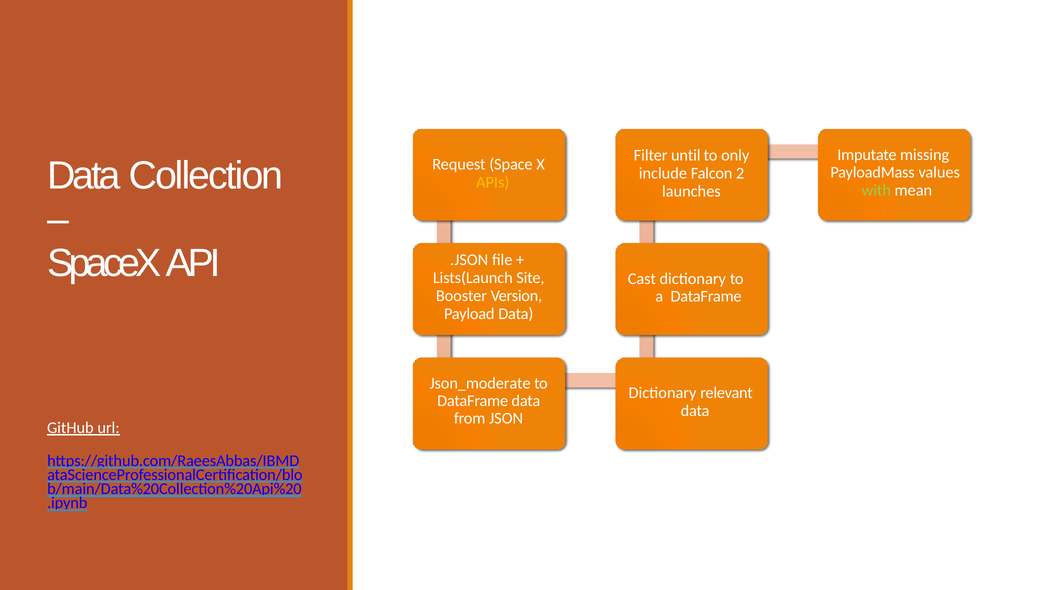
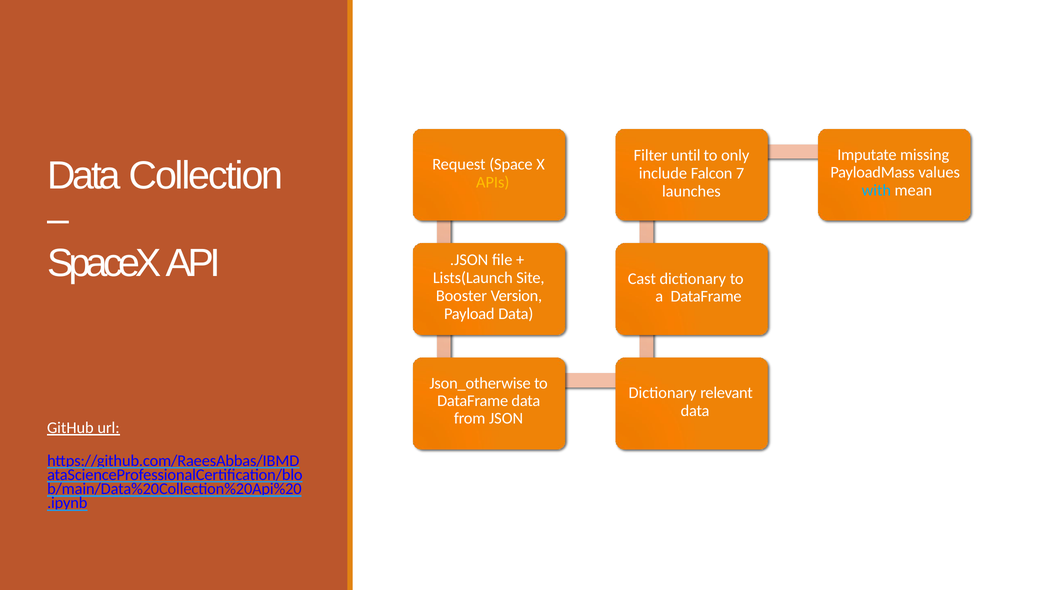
2: 2 -> 7
with colour: light green -> light blue
Json_moderate: Json_moderate -> Json_otherwise
